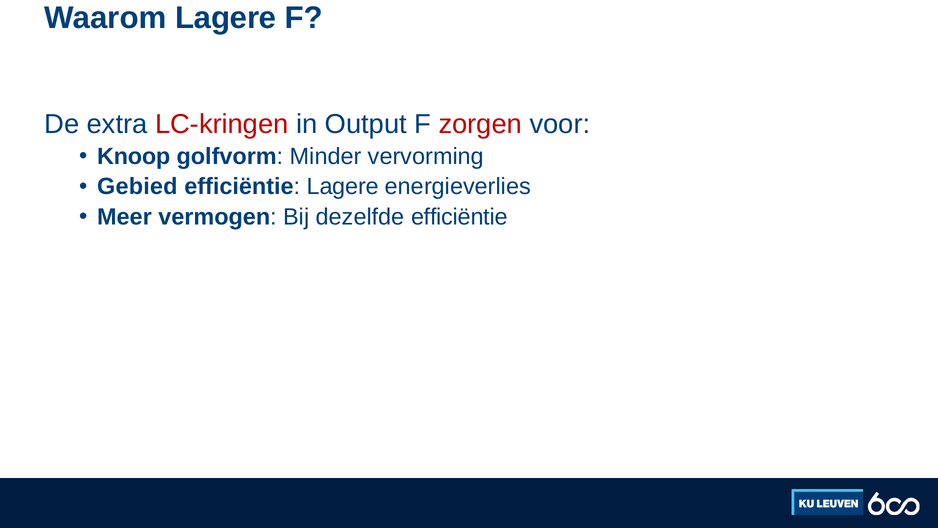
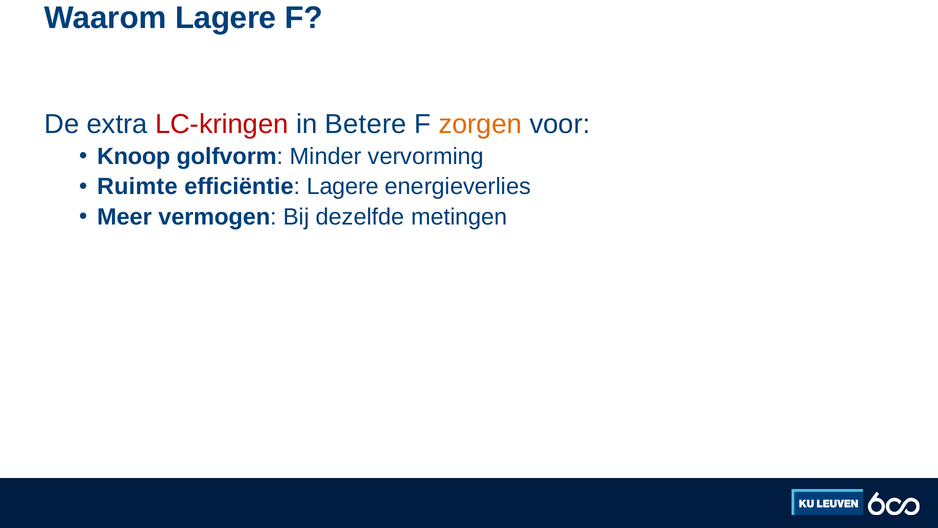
Output: Output -> Betere
zorgen colour: red -> orange
Gebied: Gebied -> Ruimte
dezelfde efficiëntie: efficiëntie -> metingen
